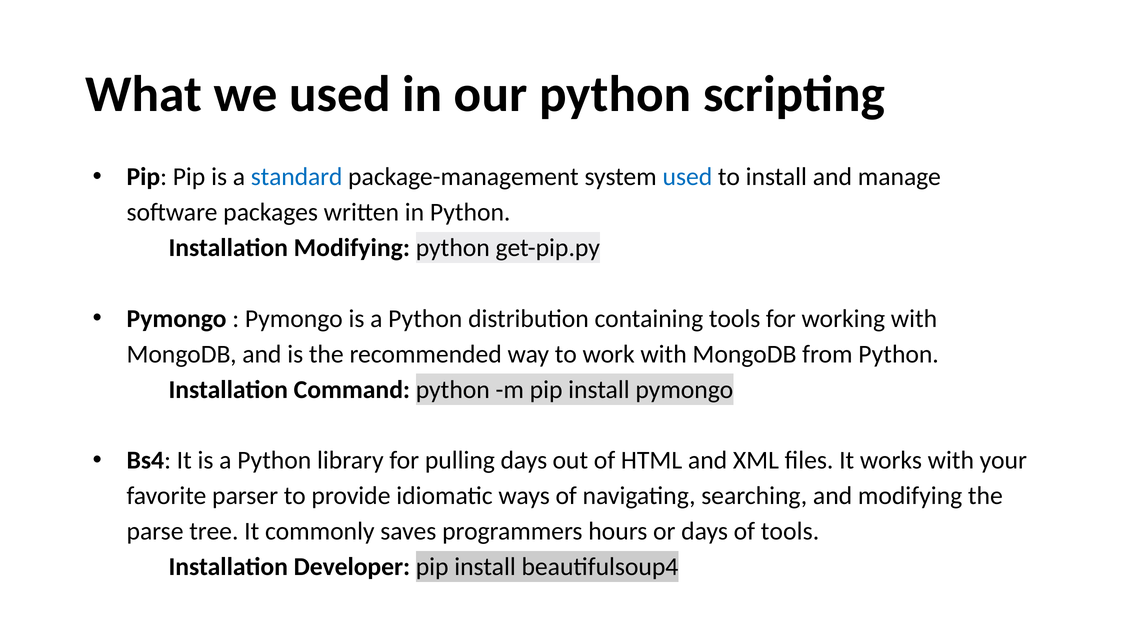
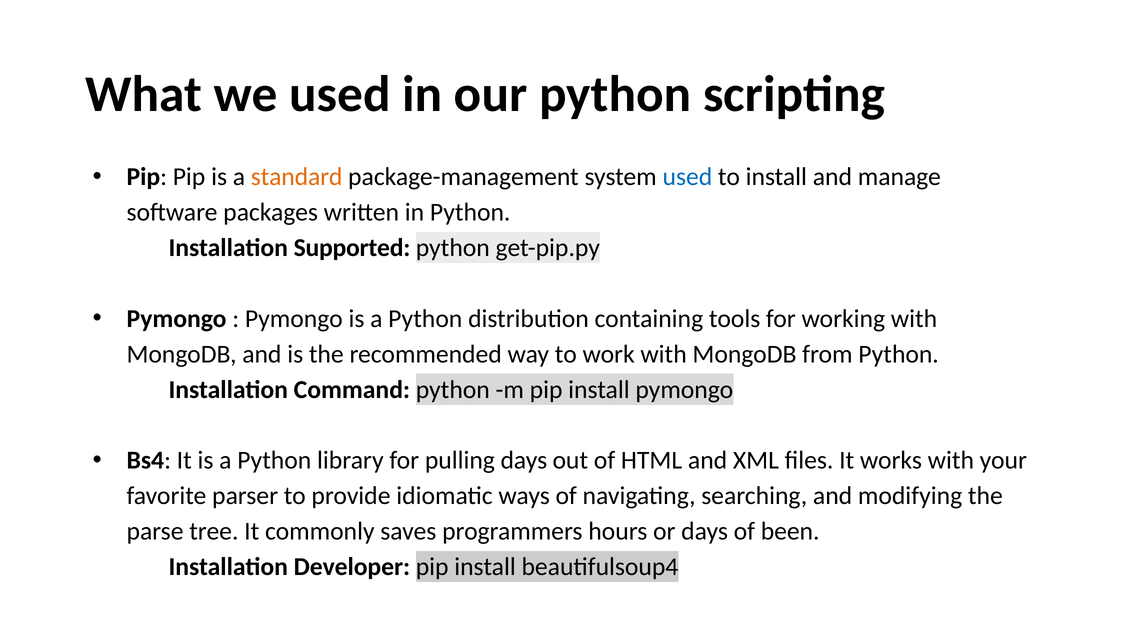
standard colour: blue -> orange
Installation Modifying: Modifying -> Supported
of tools: tools -> been
